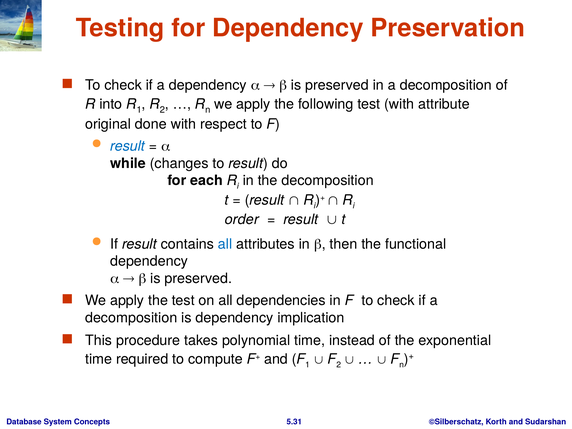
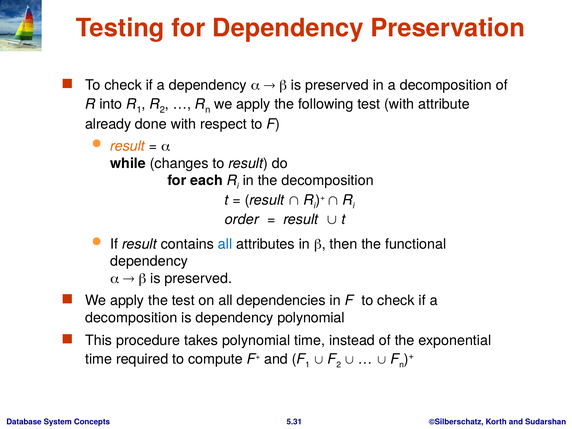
original: original -> already
result at (128, 146) colour: blue -> orange
dependency implication: implication -> polynomial
